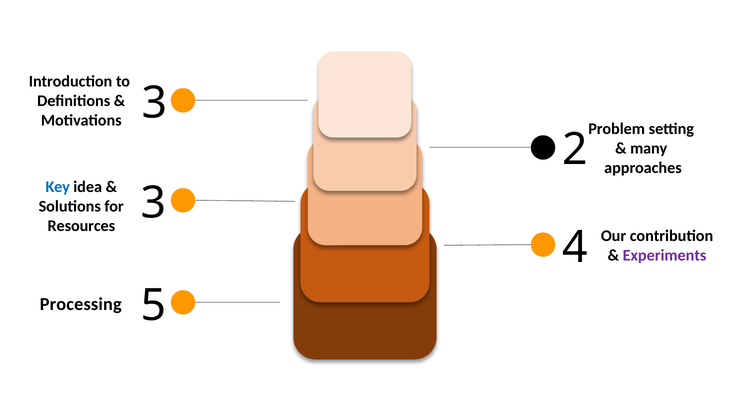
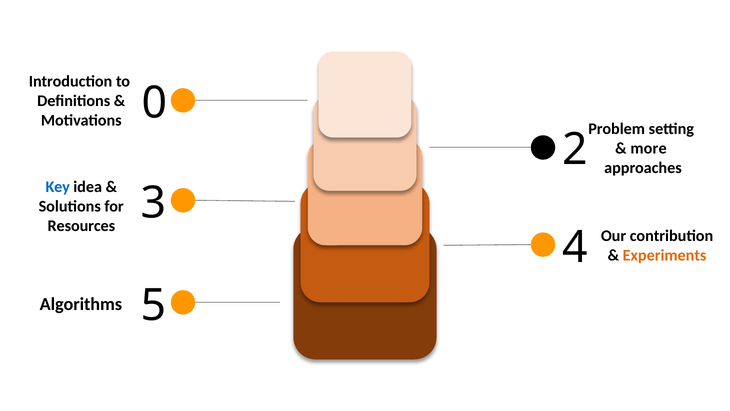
Motivations 3: 3 -> 0
many: many -> more
Experiments colour: purple -> orange
Processing: Processing -> Algorithms
